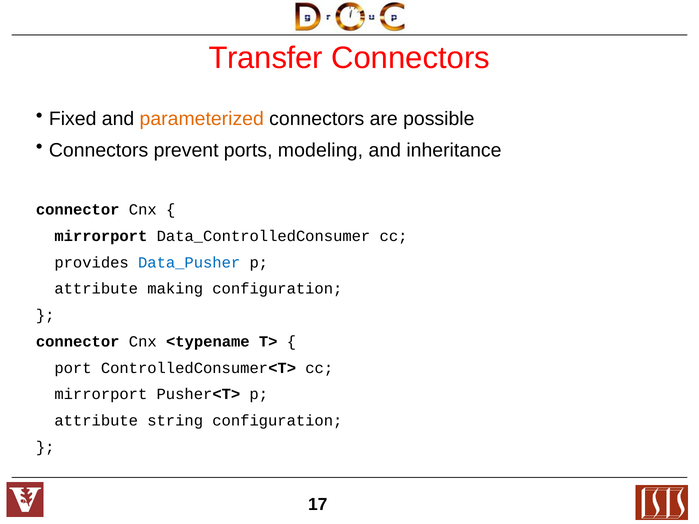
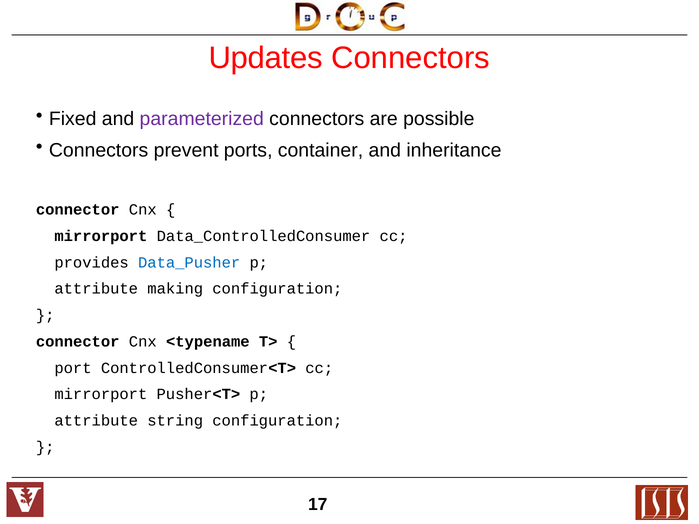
Transfer: Transfer -> Updates
parameterized colour: orange -> purple
modeling: modeling -> container
